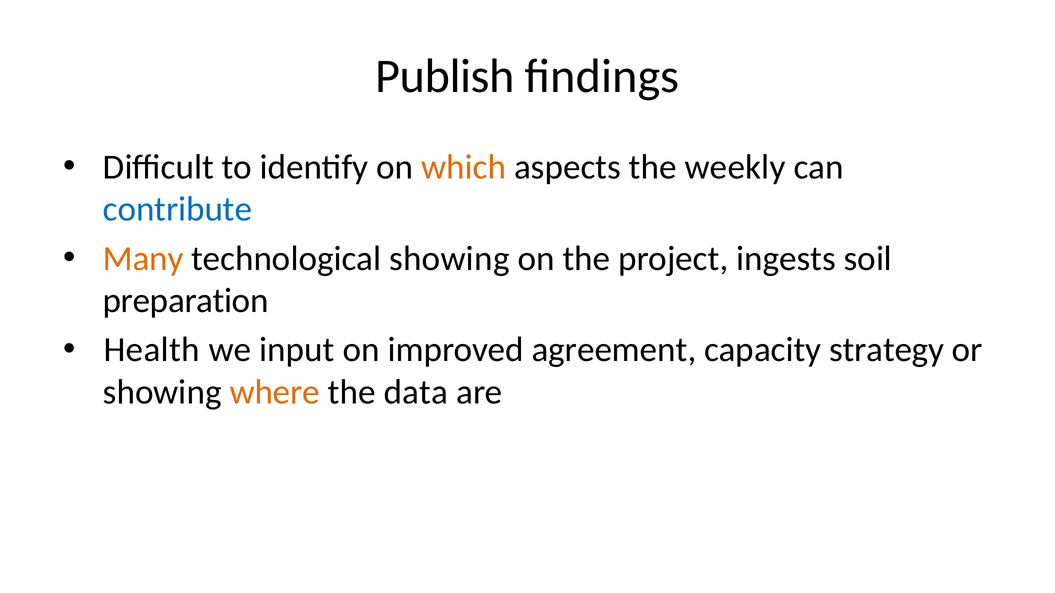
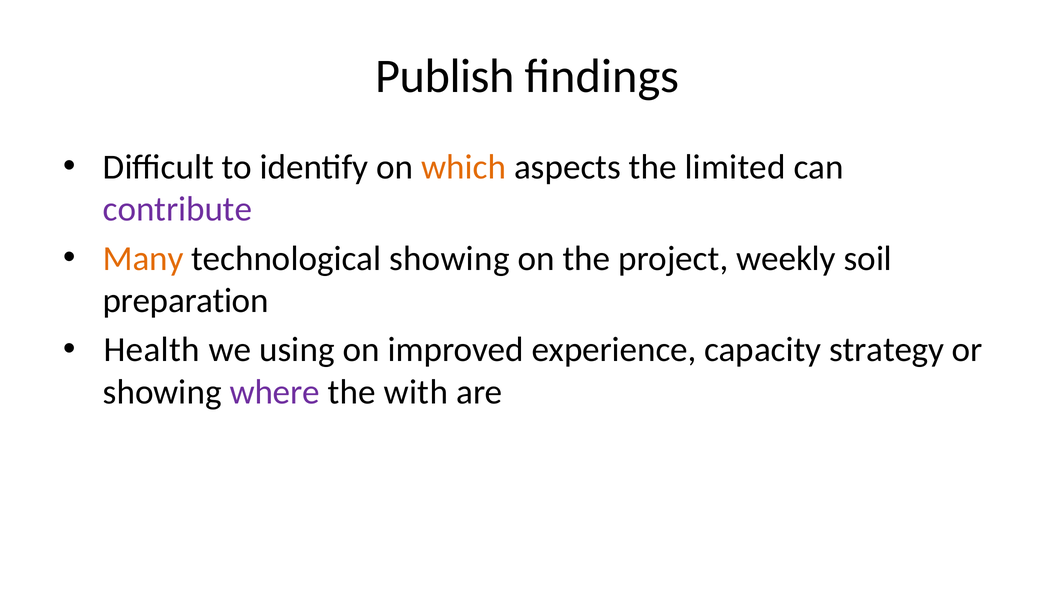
weekly: weekly -> limited
contribute colour: blue -> purple
ingests: ingests -> weekly
input: input -> using
agreement: agreement -> experience
where colour: orange -> purple
data: data -> with
